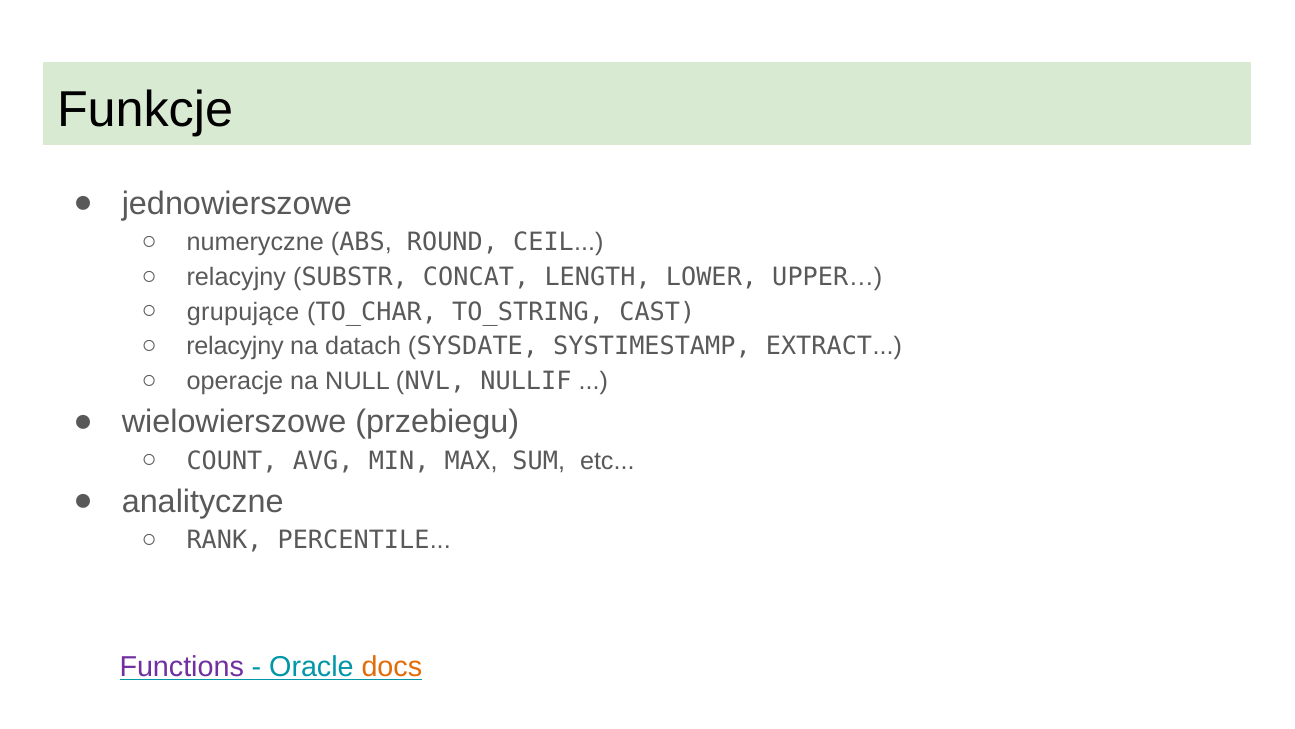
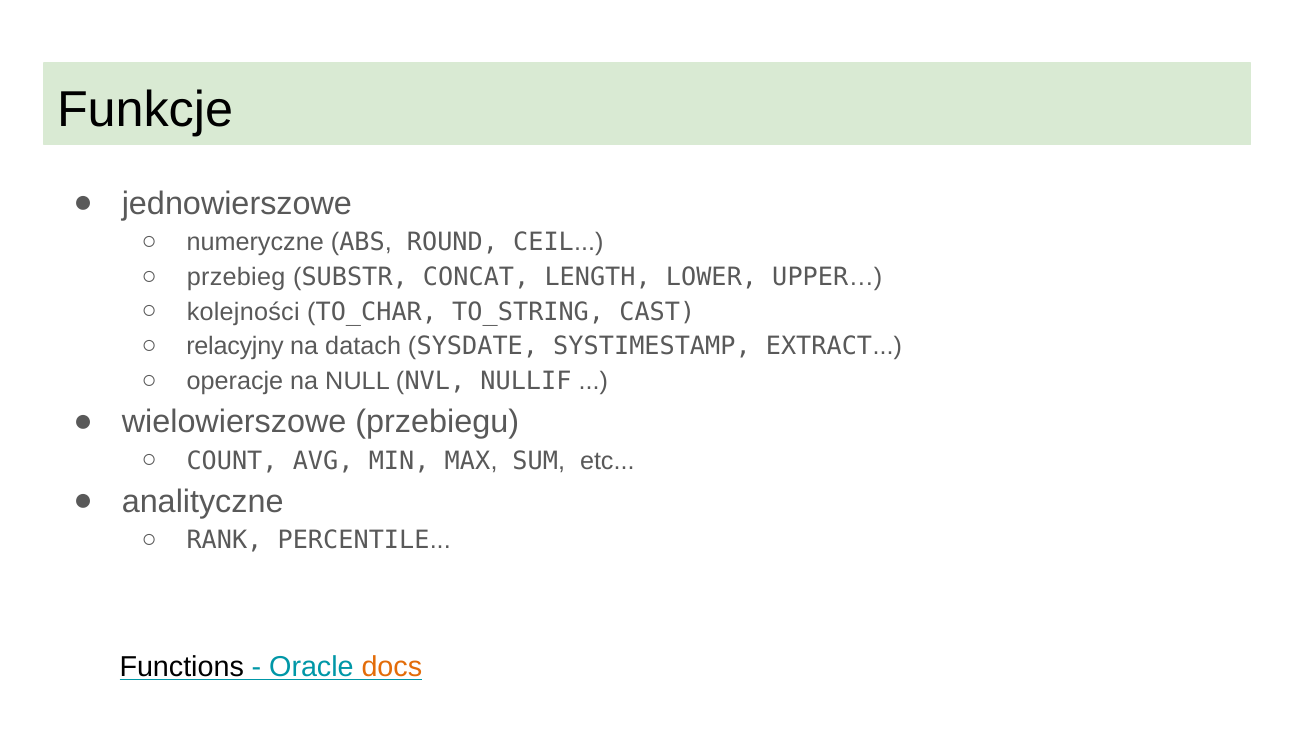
relacyjny at (236, 277): relacyjny -> przebieg
grupujące: grupujące -> kolejności
Functions colour: purple -> black
